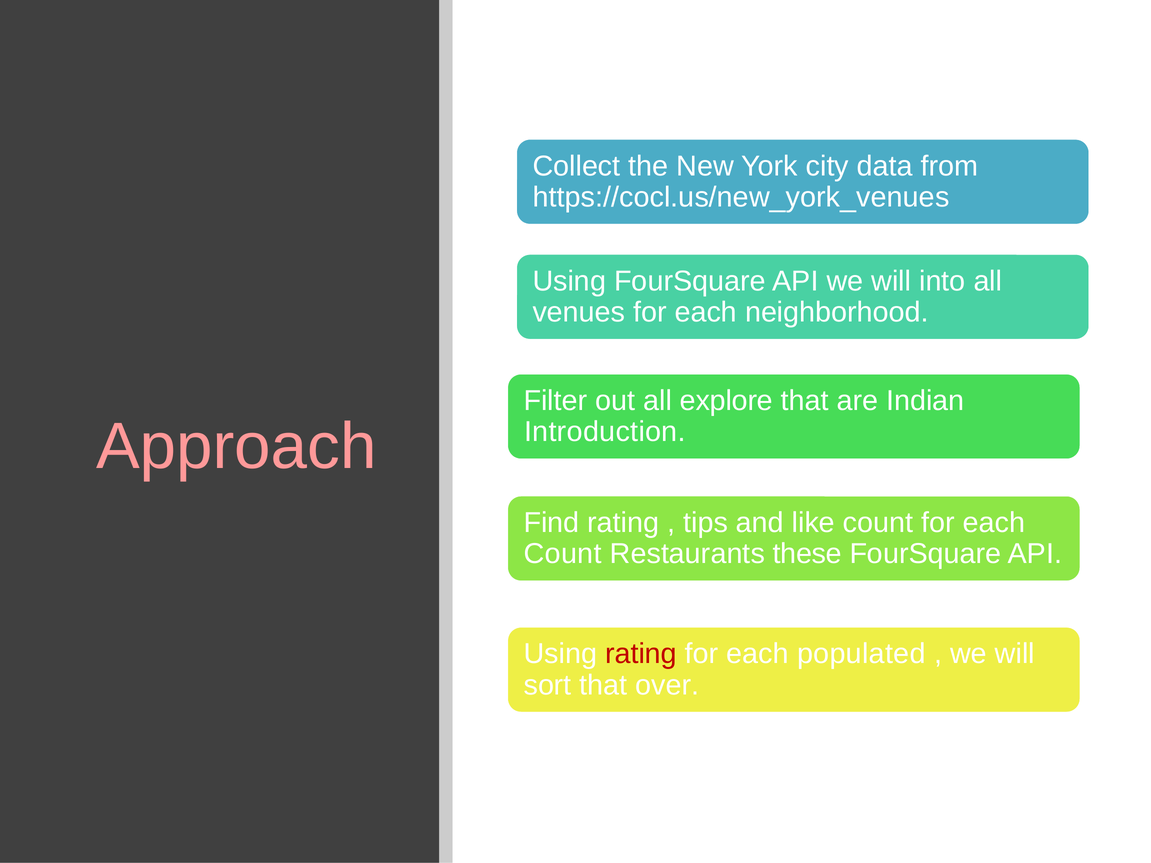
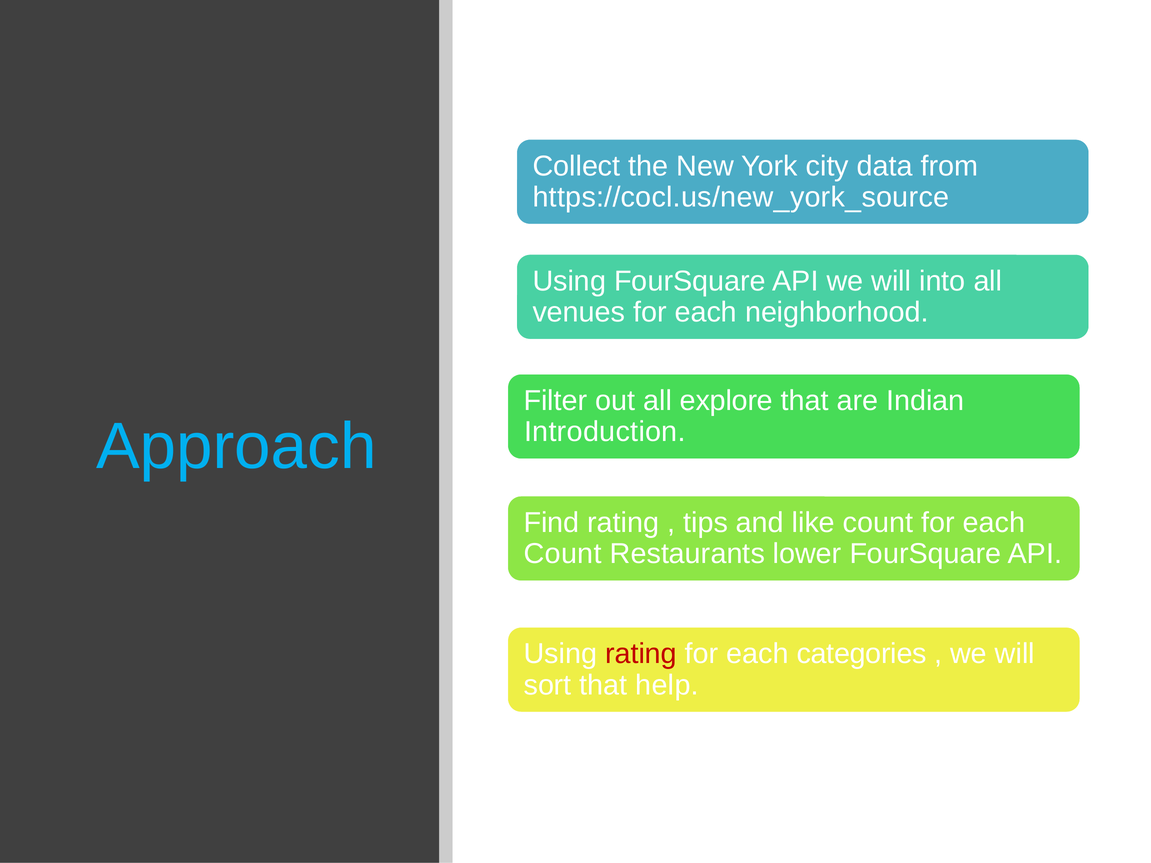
https://cocl.us/new_york_venues: https://cocl.us/new_york_venues -> https://cocl.us/new_york_source
Approach colour: pink -> light blue
these: these -> lower
populated: populated -> categories
over: over -> help
